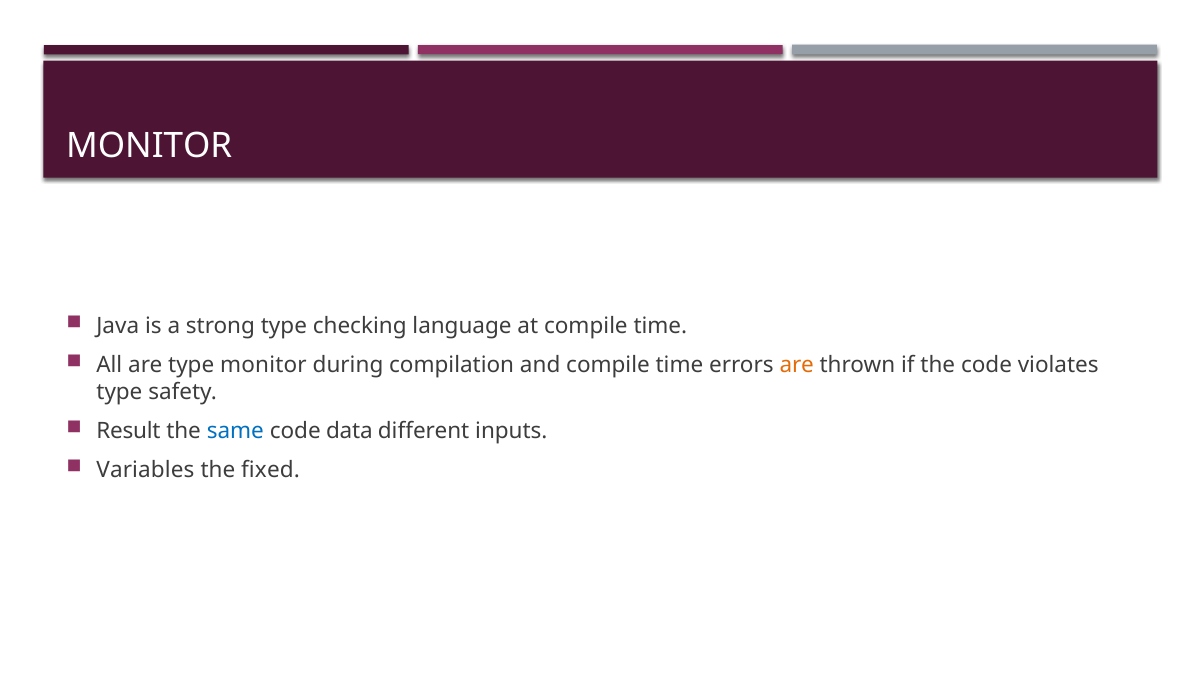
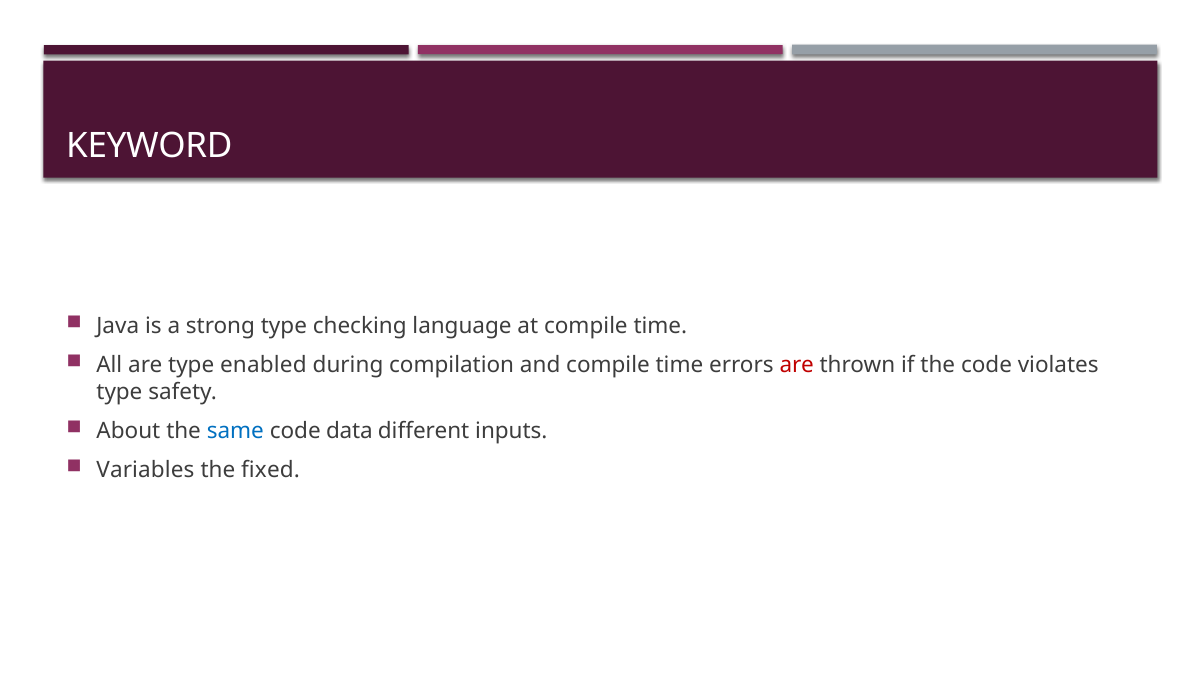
MONITOR at (149, 146): MONITOR -> KEYWORD
type monitor: monitor -> enabled
are at (797, 364) colour: orange -> red
Result: Result -> About
